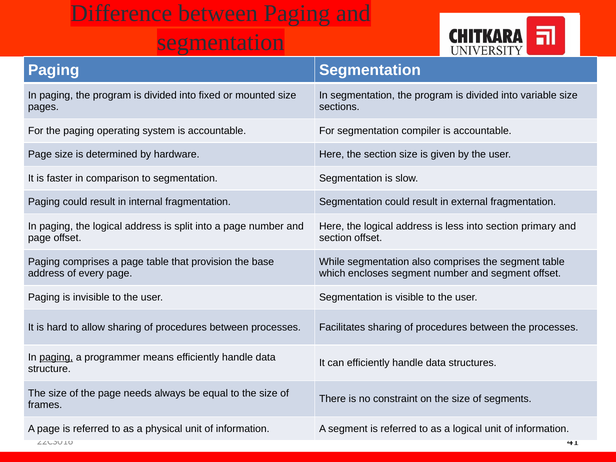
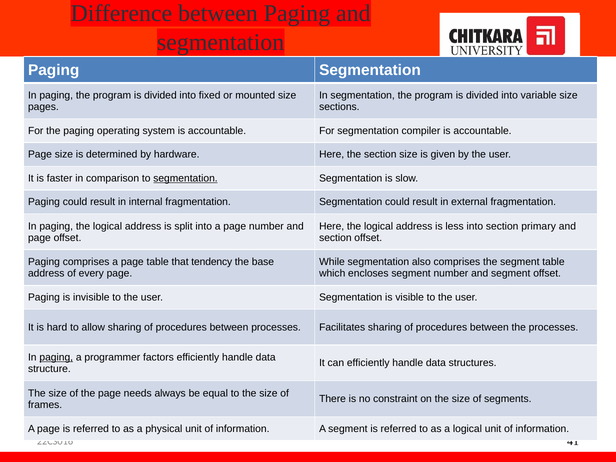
segmentation at (185, 178) underline: none -> present
provision: provision -> tendency
means: means -> factors
